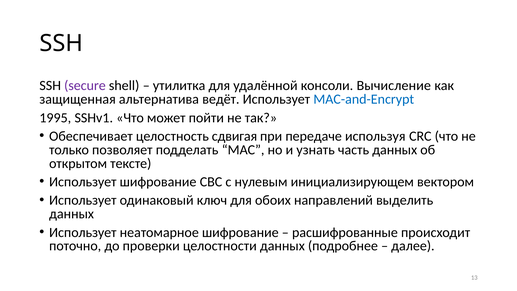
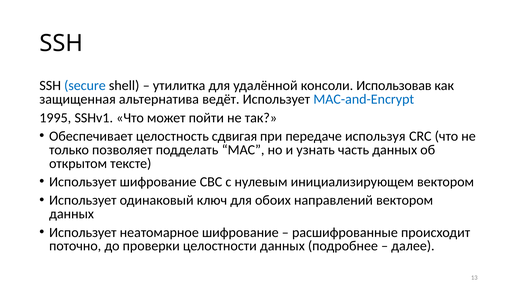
secure colour: purple -> blue
Вычисление: Вычисление -> Использовав
направлений выделить: выделить -> вектором
